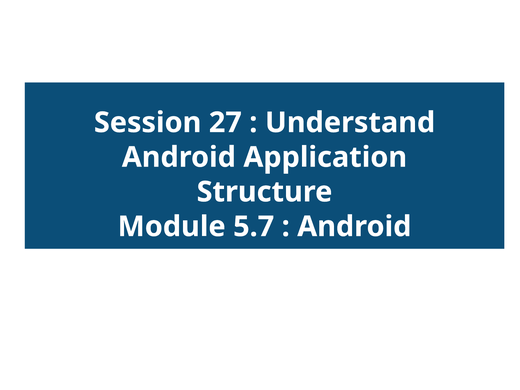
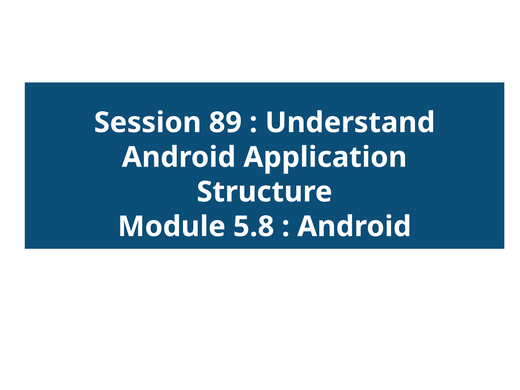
27: 27 -> 89
5.7: 5.7 -> 5.8
